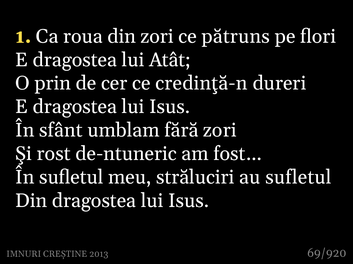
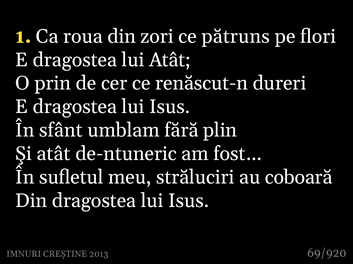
credinţă-n: credinţă-n -> renăscut-n
fără zori: zori -> plin
Şi rost: rost -> atât
au sufletul: sufletul -> coboară
